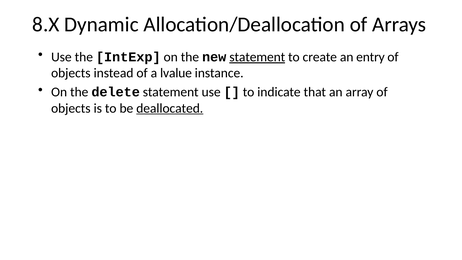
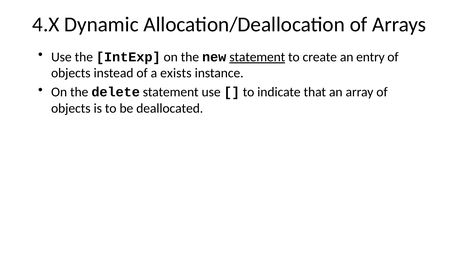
8.X: 8.X -> 4.X
lvalue: lvalue -> exists
deallocated underline: present -> none
